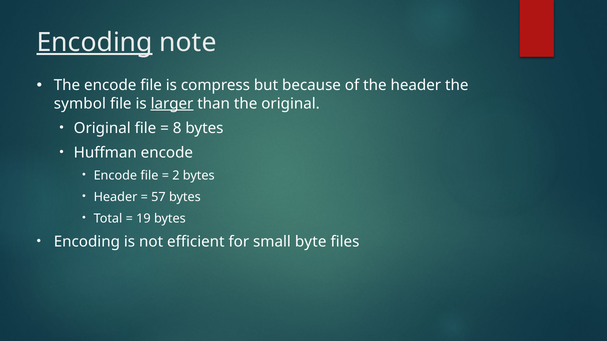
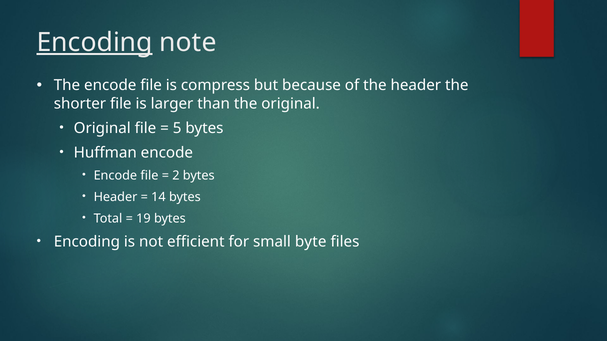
symbol: symbol -> shorter
larger underline: present -> none
8: 8 -> 5
57: 57 -> 14
